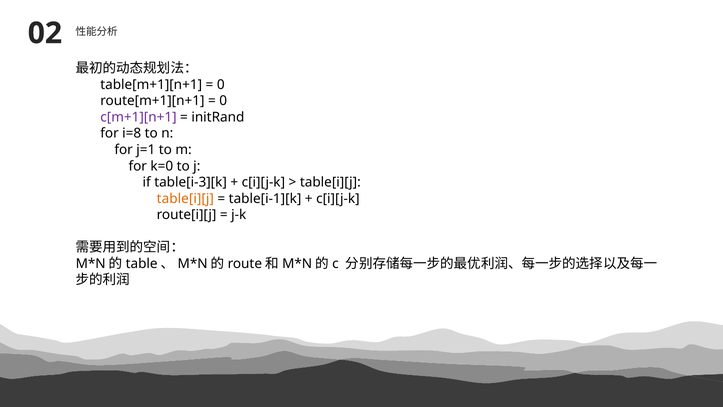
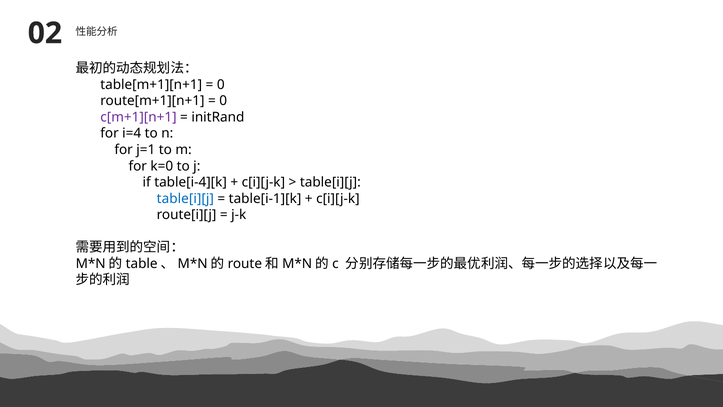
i=8: i=8 -> i=4
table[i-3][k: table[i-3][k -> table[i-4][k
table[i][j at (185, 198) colour: orange -> blue
